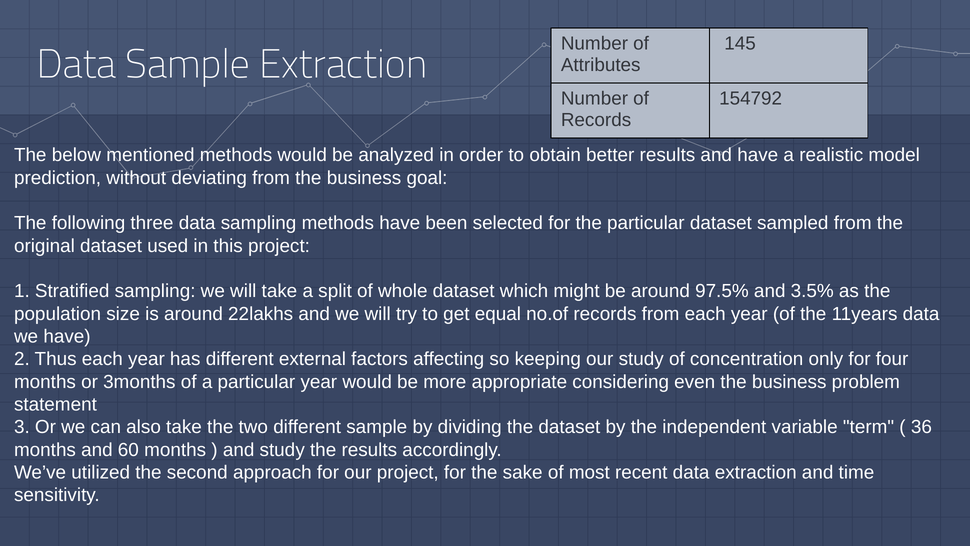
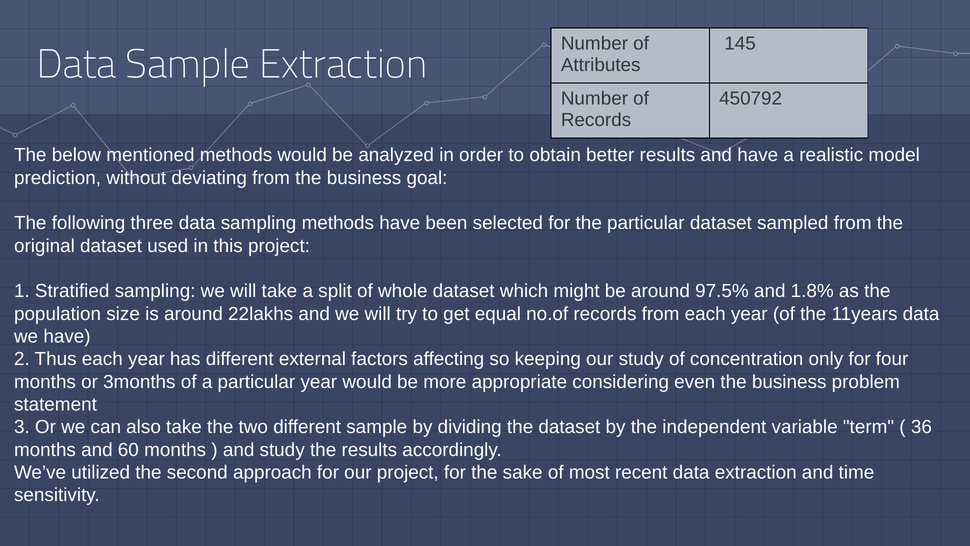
154792: 154792 -> 450792
3.5%: 3.5% -> 1.8%
